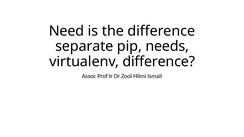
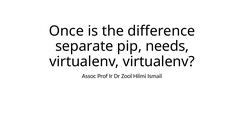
Need: Need -> Once
virtualenv difference: difference -> virtualenv
